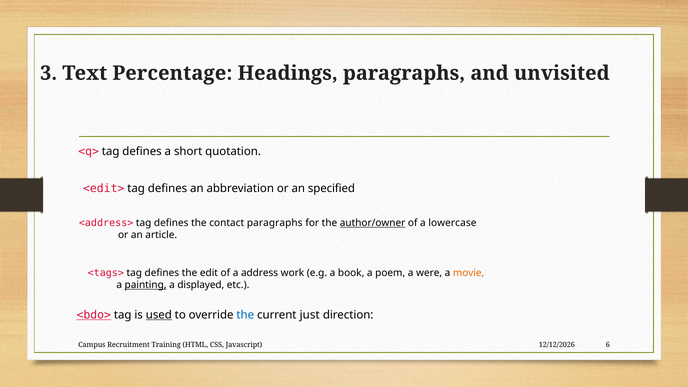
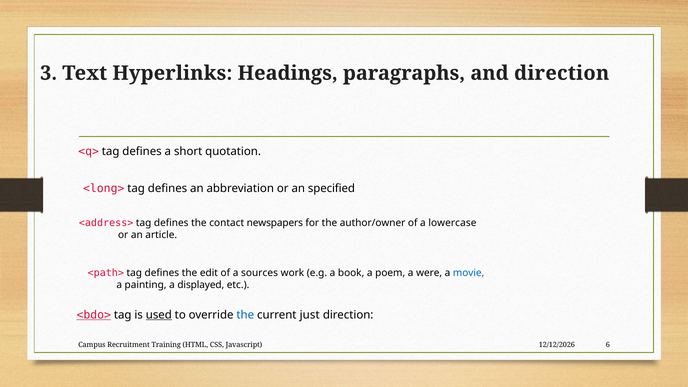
Percentage: Percentage -> Hyperlinks
and unvisited: unvisited -> direction
<edit>: <edit> -> <long>
contact paragraphs: paragraphs -> newspapers
author/owner underline: present -> none
<tags>: <tags> -> <path>
address: address -> sources
movie colour: orange -> blue
painting underline: present -> none
